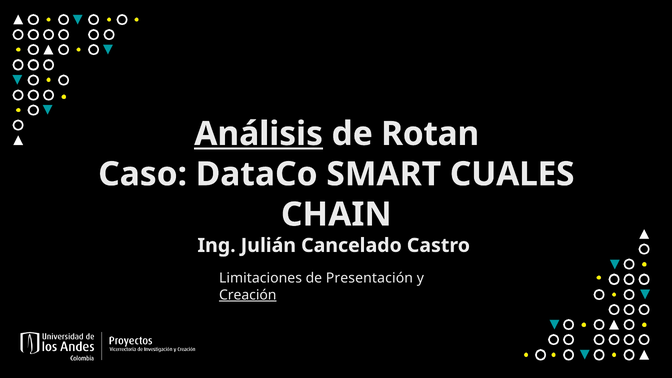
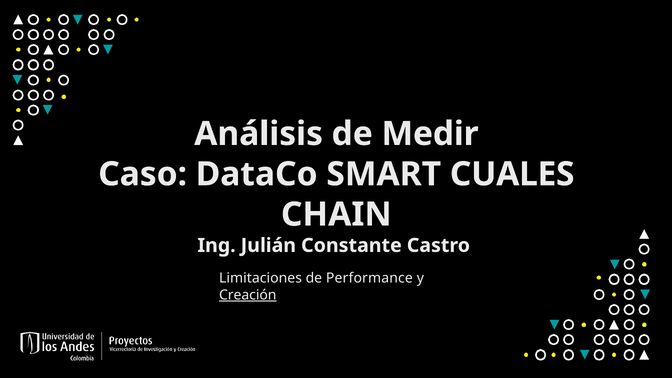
Análisis underline: present -> none
Rotan: Rotan -> Medir
Cancelado: Cancelado -> Constante
Presentación: Presentación -> Performance
